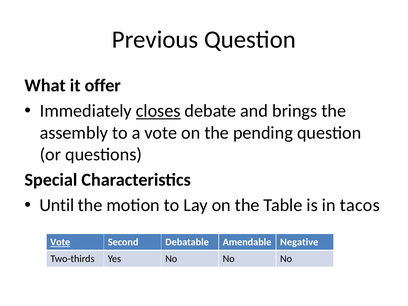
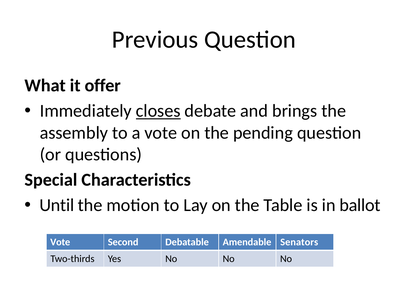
tacos: tacos -> ballot
Vote at (60, 242) underline: present -> none
Negative: Negative -> Senators
